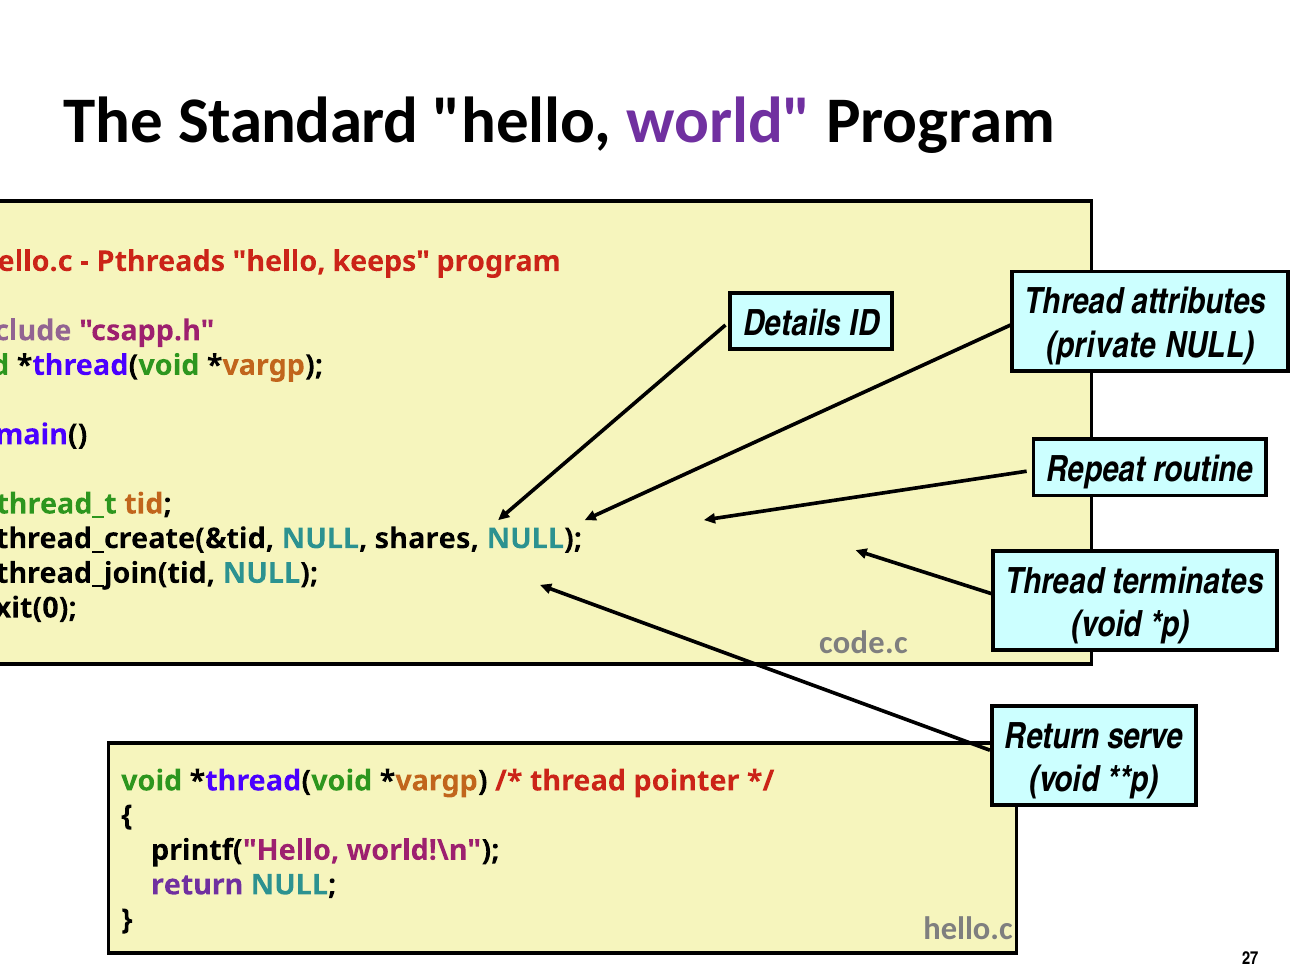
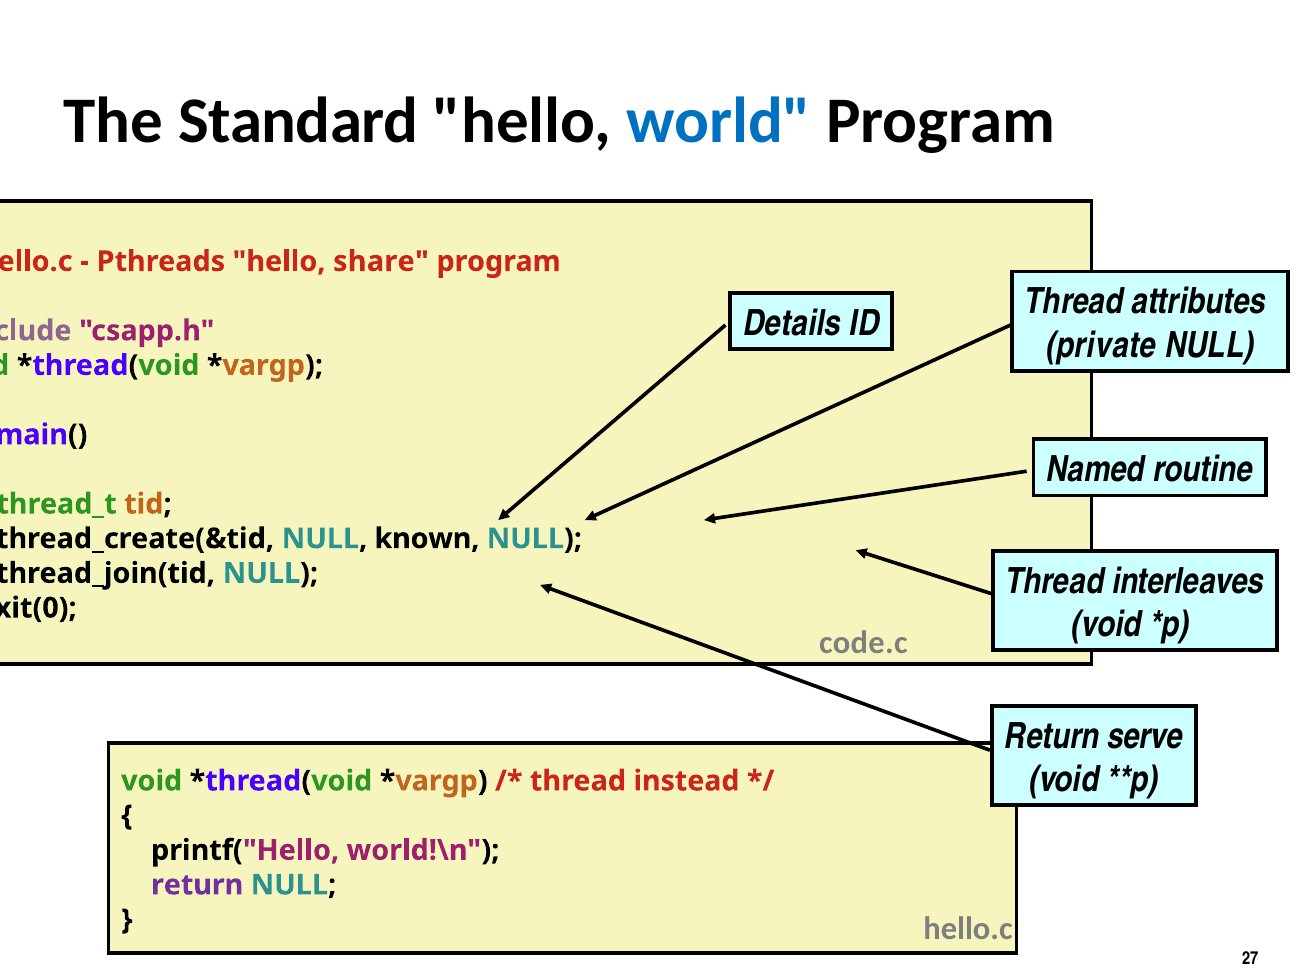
world colour: purple -> blue
keeps: keeps -> share
Repeat: Repeat -> Named
shares: shares -> known
terminates: terminates -> interleaves
pointer: pointer -> instead
